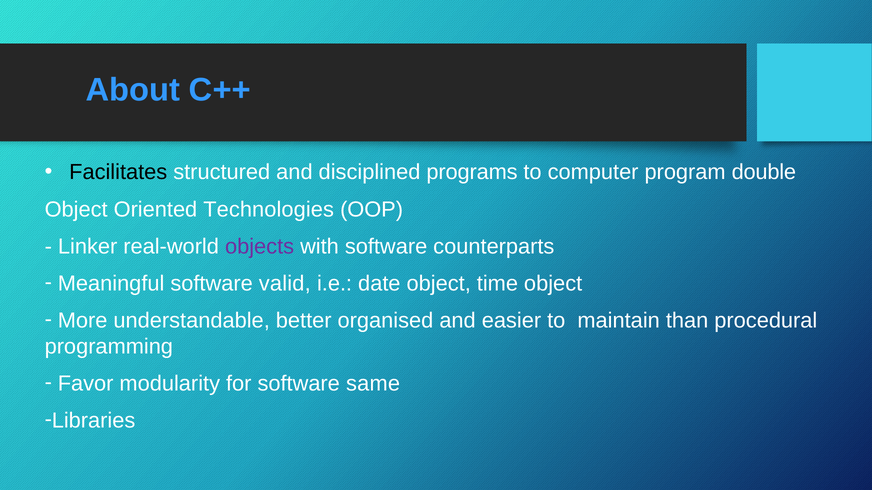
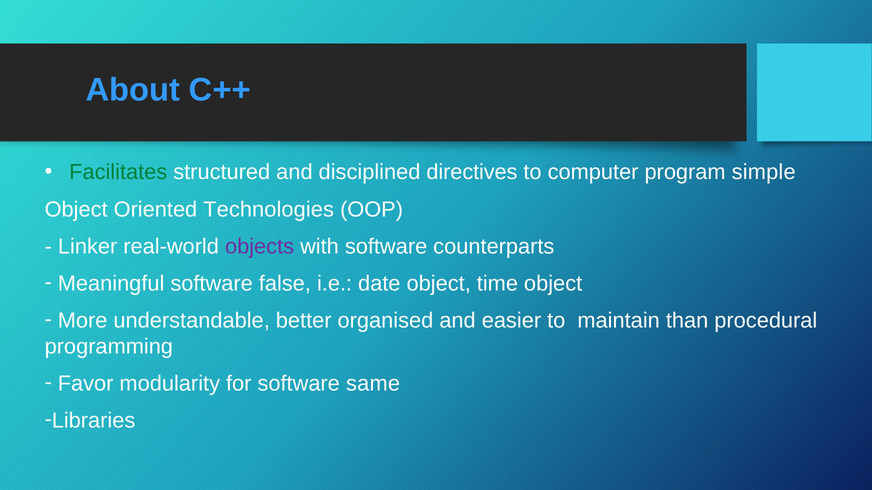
Facilitates colour: black -> green
programs: programs -> directives
double: double -> simple
valid: valid -> false
